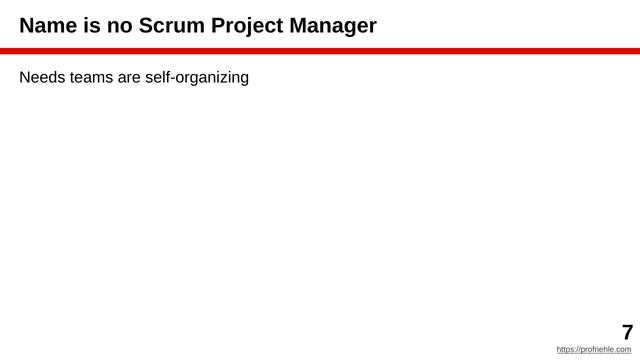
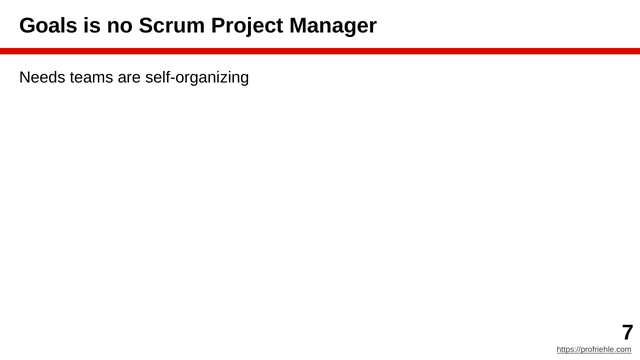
Name: Name -> Goals
